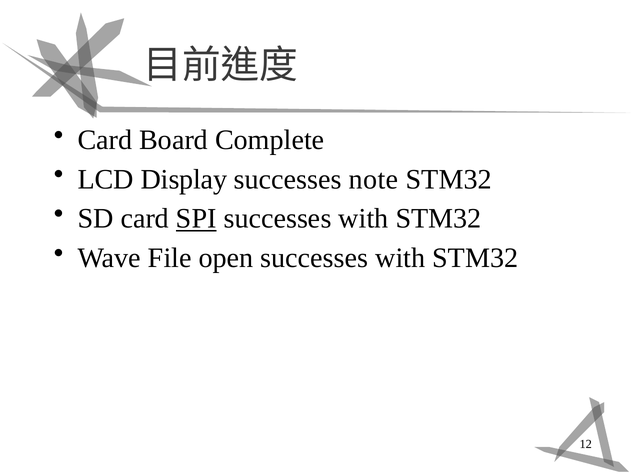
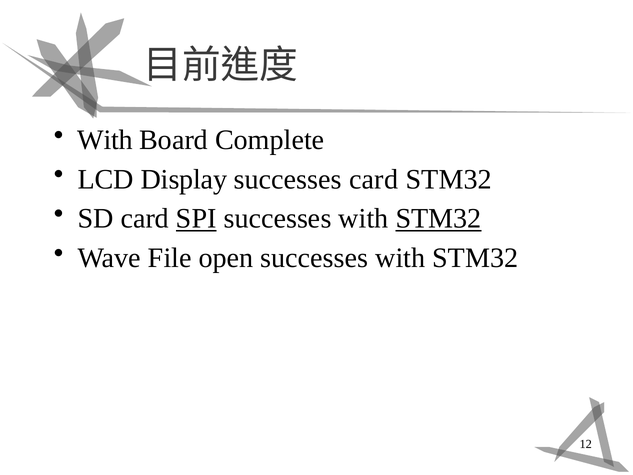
Card at (105, 140): Card -> With
successes note: note -> card
STM32 at (438, 219) underline: none -> present
